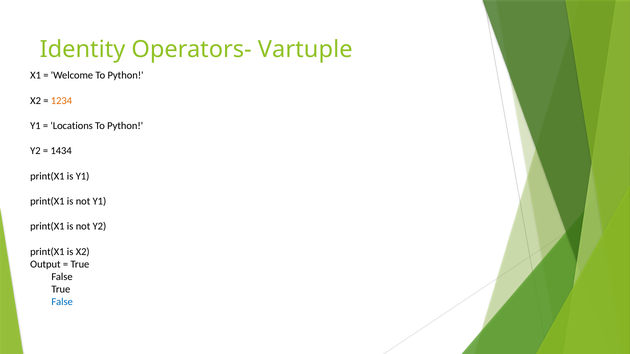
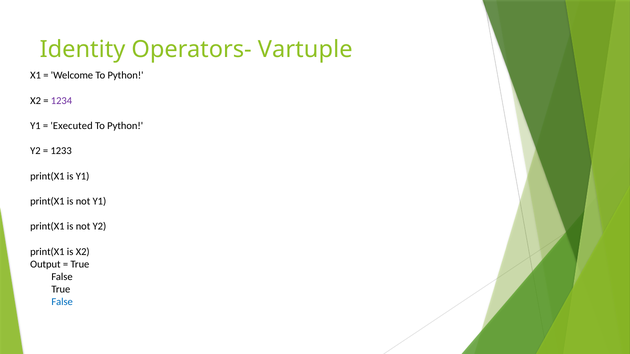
1234 colour: orange -> purple
Locations: Locations -> Executed
1434: 1434 -> 1233
